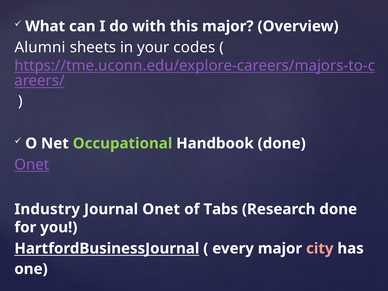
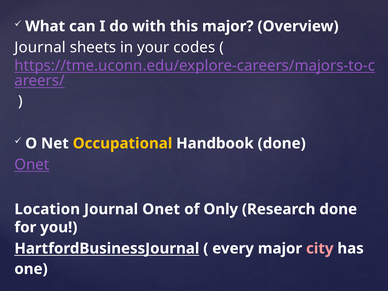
Alumni at (40, 47): Alumni -> Journal
Occupational colour: light green -> yellow
Industry: Industry -> Location
Tabs: Tabs -> Only
